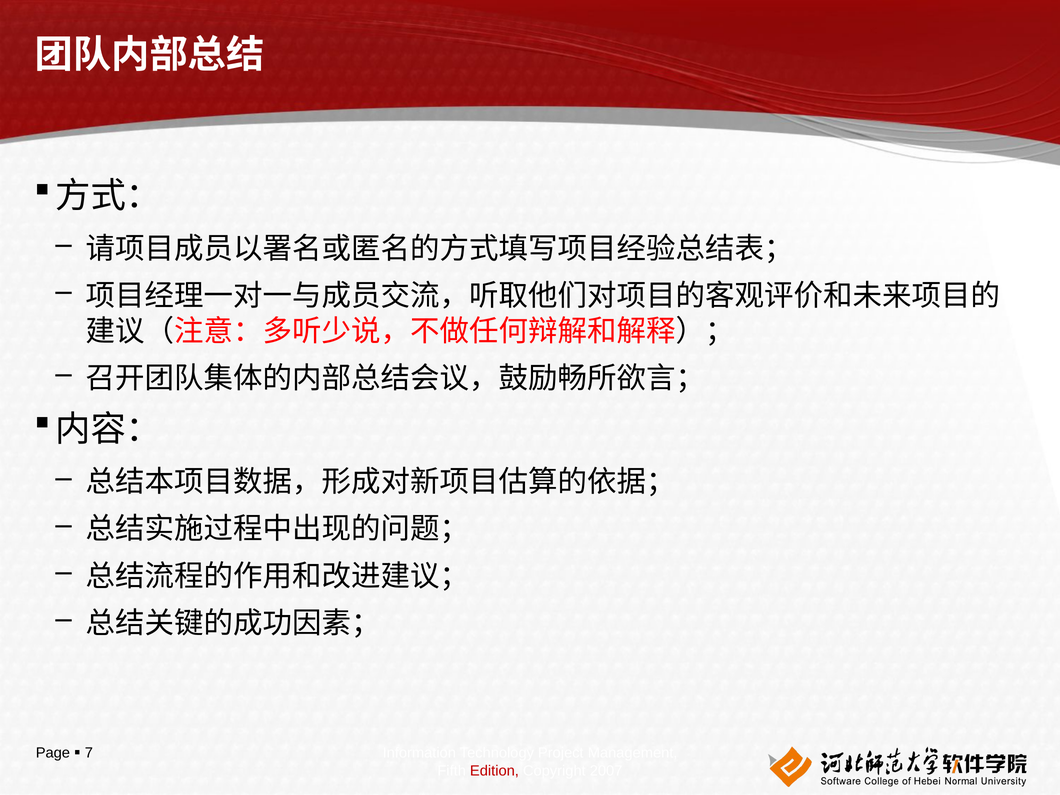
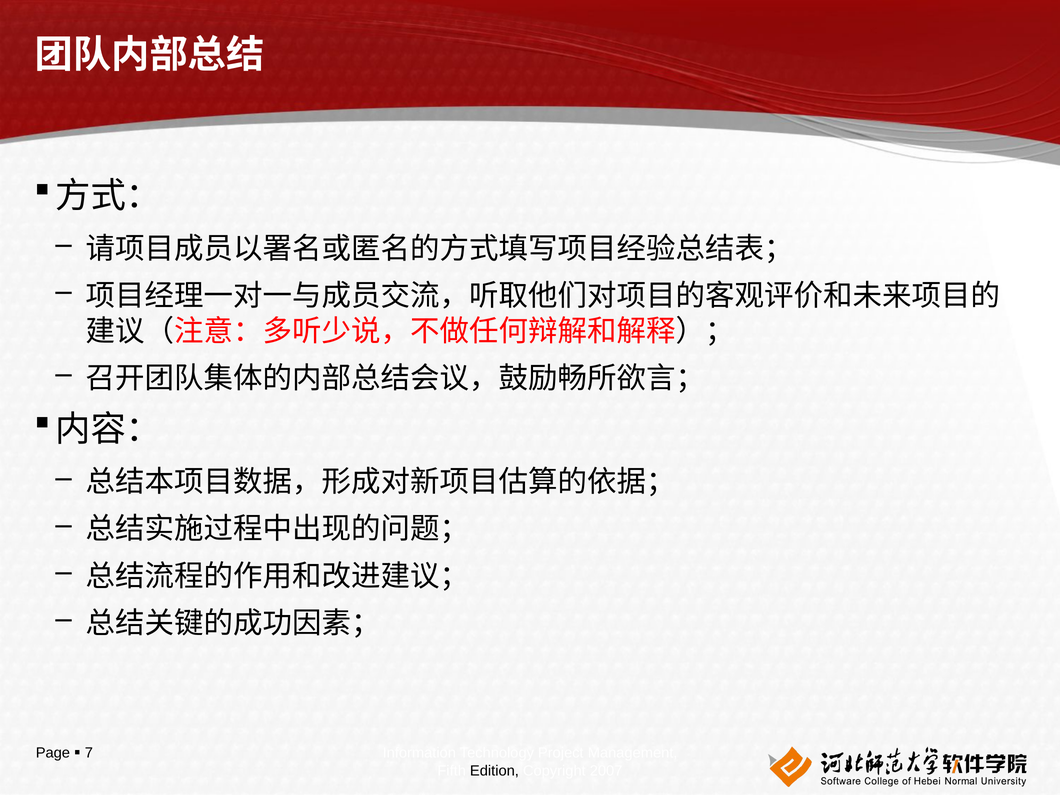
Edition colour: red -> black
